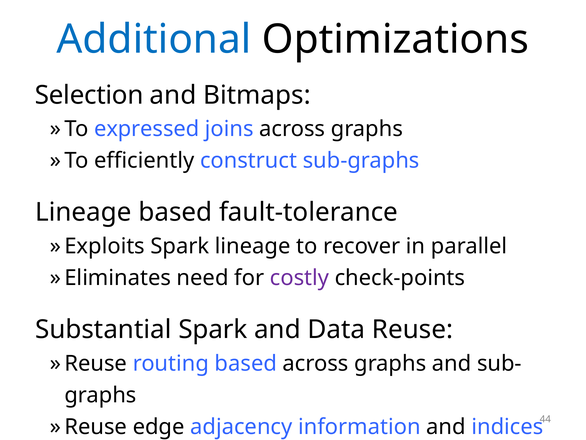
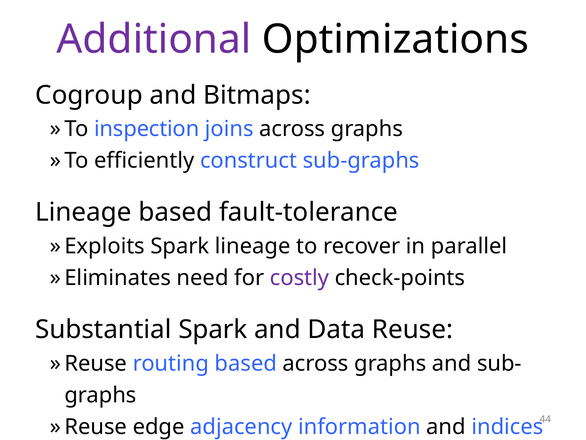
Additional colour: blue -> purple
Selection: Selection -> Cogroup
expressed: expressed -> inspection
